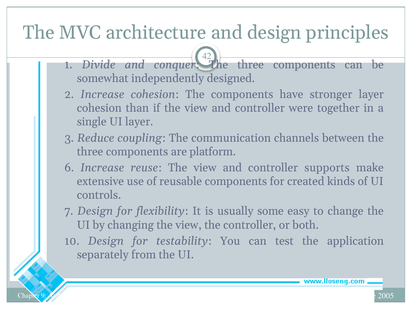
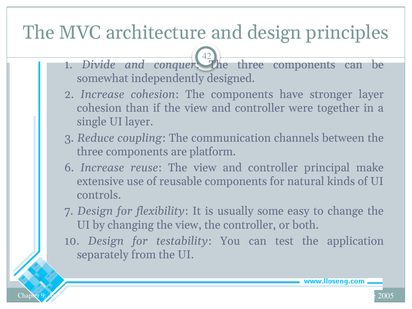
supports: supports -> principal
created: created -> natural
